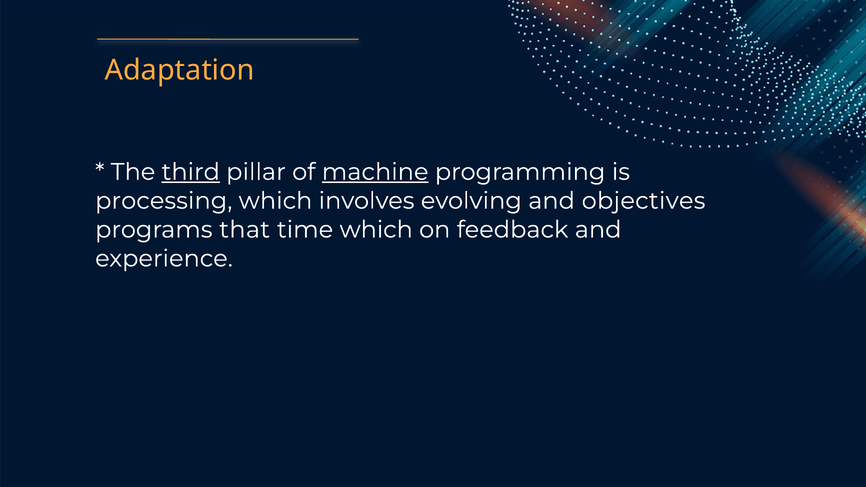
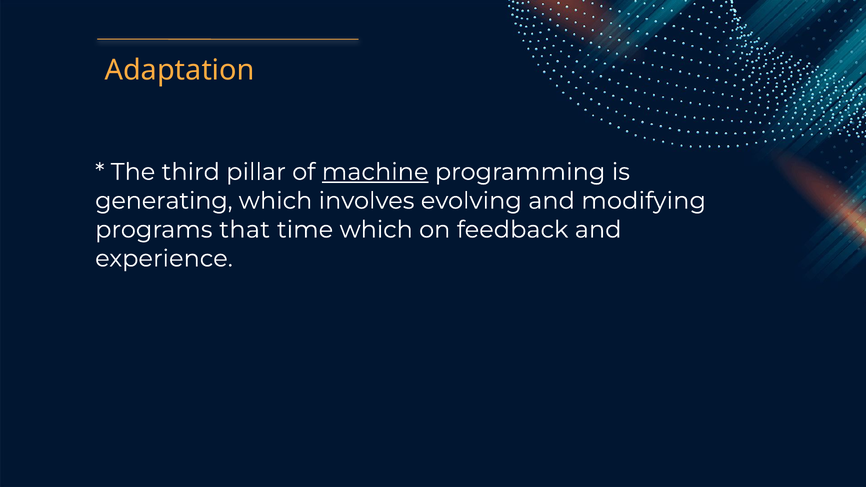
third underline: present -> none
processing: processing -> generating
objectives: objectives -> modifying
